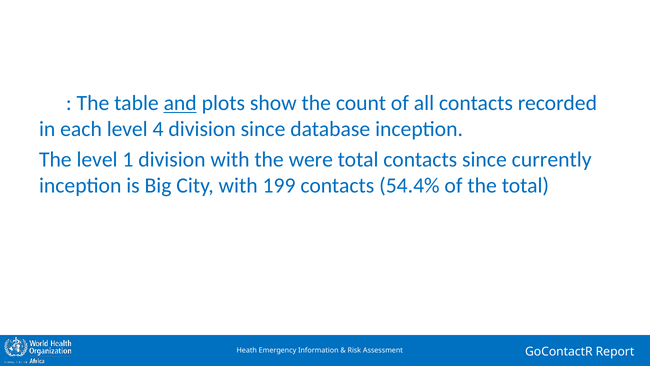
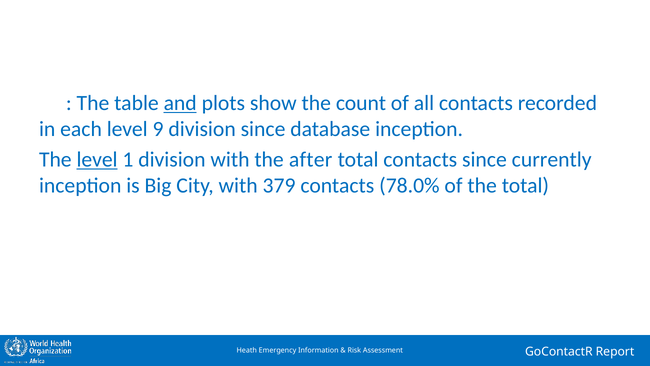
4: 4 -> 9
level at (97, 159) underline: none -> present
were: were -> after
199: 199 -> 379
54.4%: 54.4% -> 78.0%
